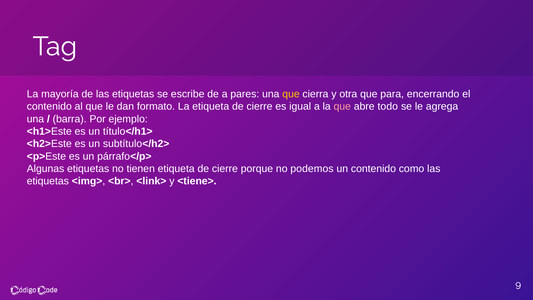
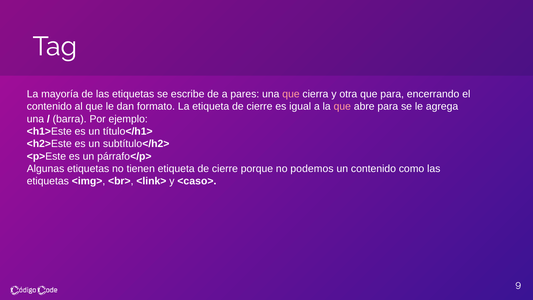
que at (291, 94) colour: yellow -> pink
abre todo: todo -> para
<tiene>: <tiene> -> <caso>
